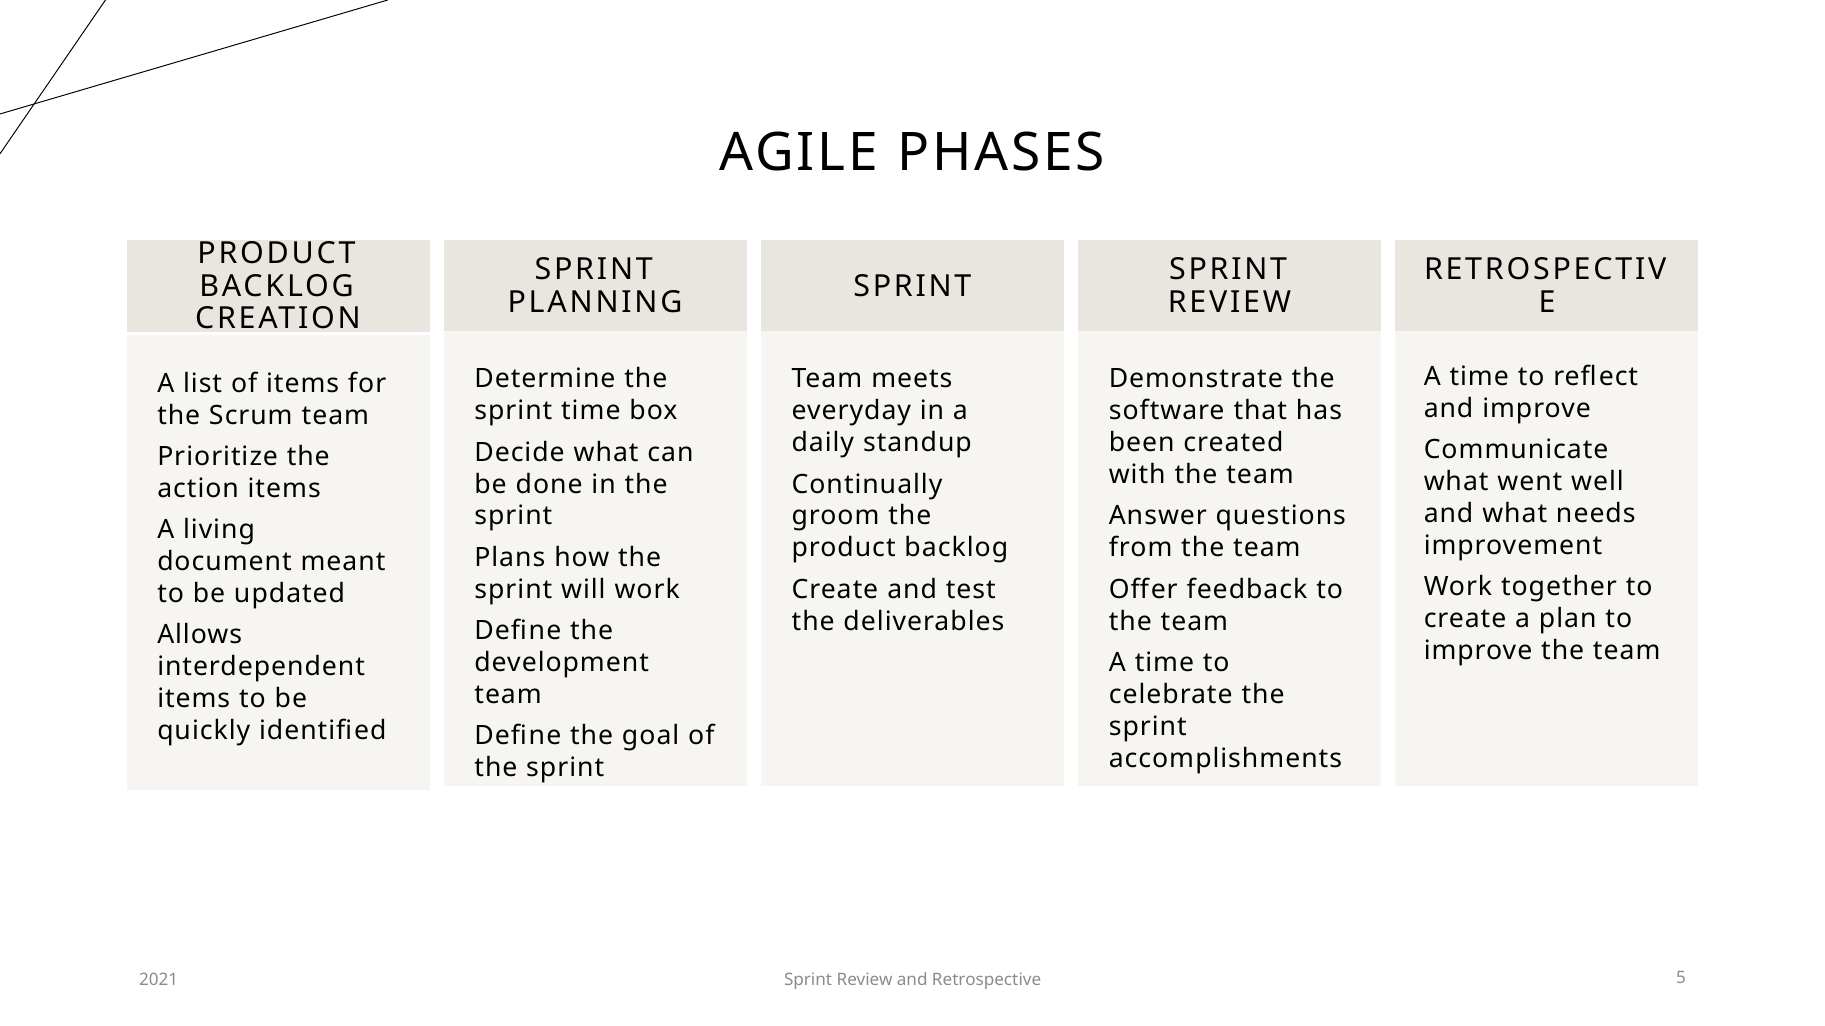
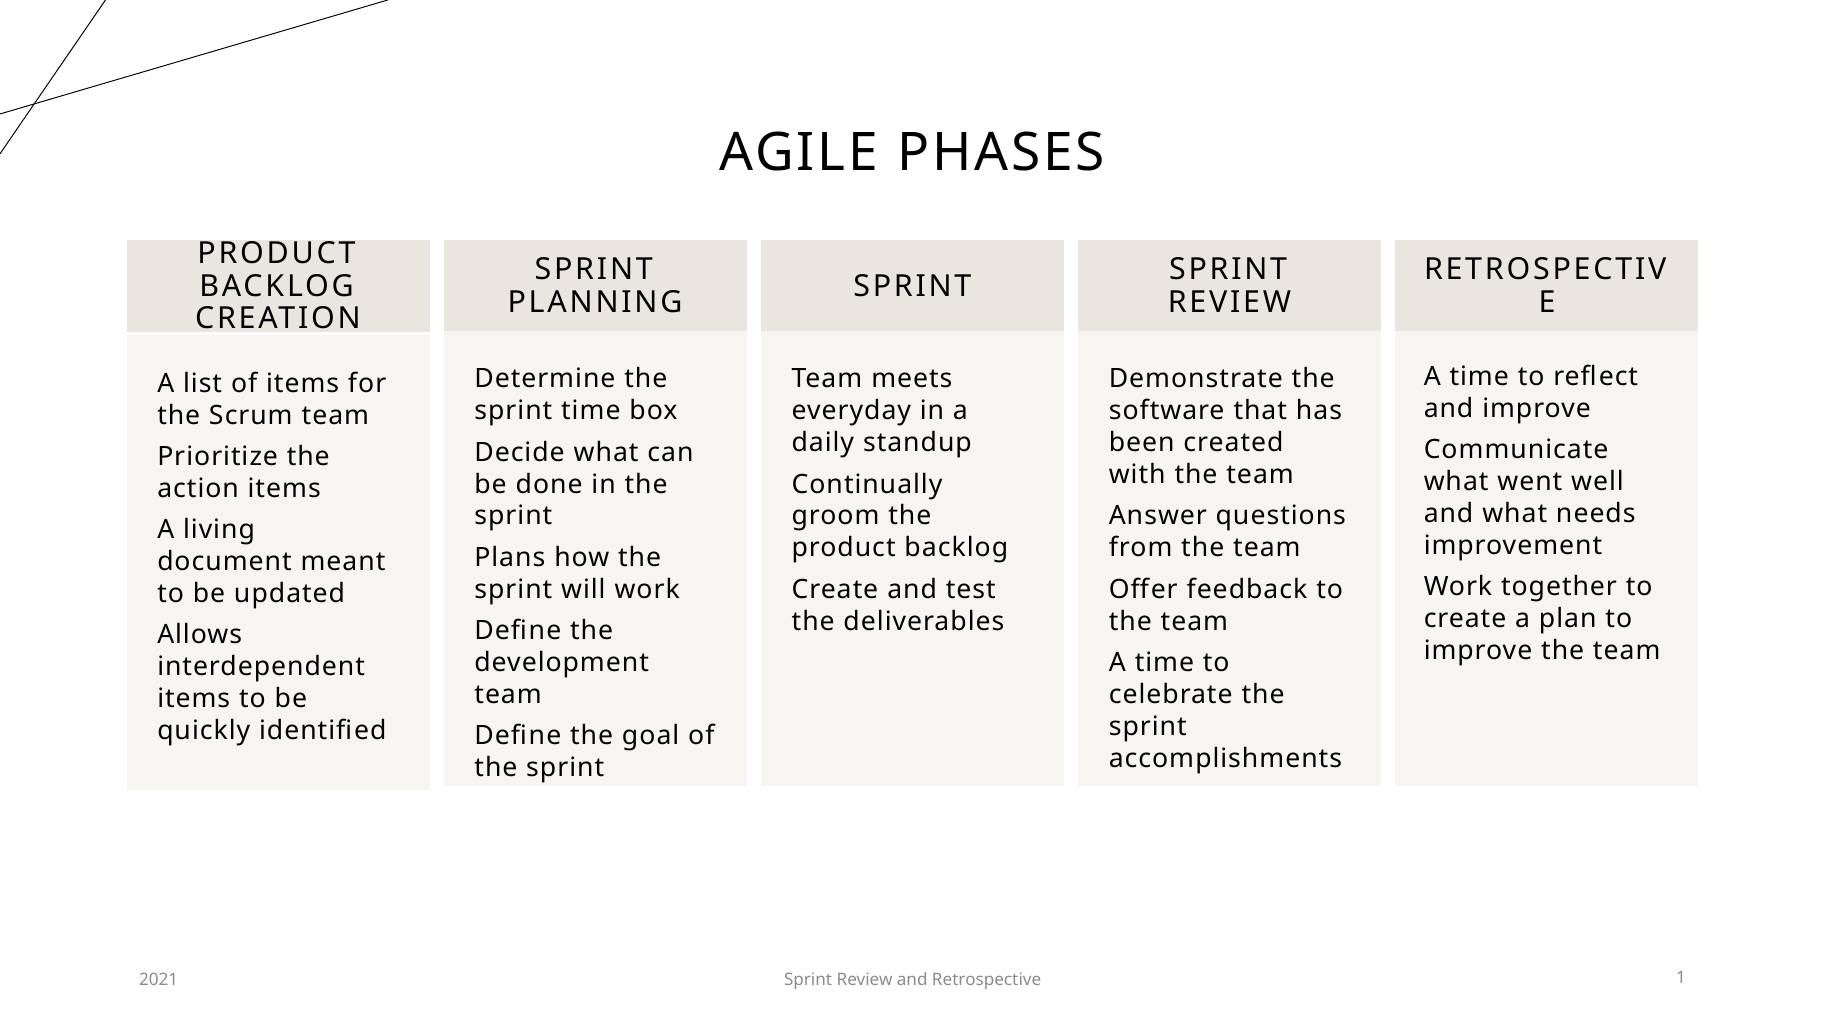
5: 5 -> 1
